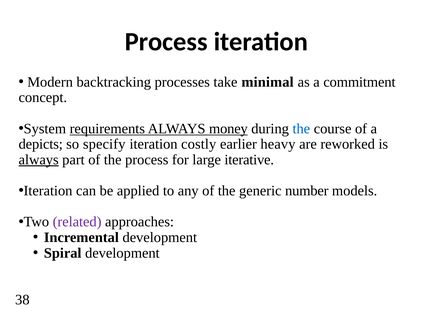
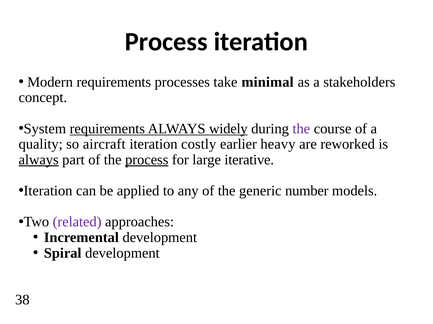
Modern backtracking: backtracking -> requirements
commitment: commitment -> stakeholders
money: money -> widely
the at (301, 129) colour: blue -> purple
depicts: depicts -> quality
specify: specify -> aircraft
process at (147, 160) underline: none -> present
